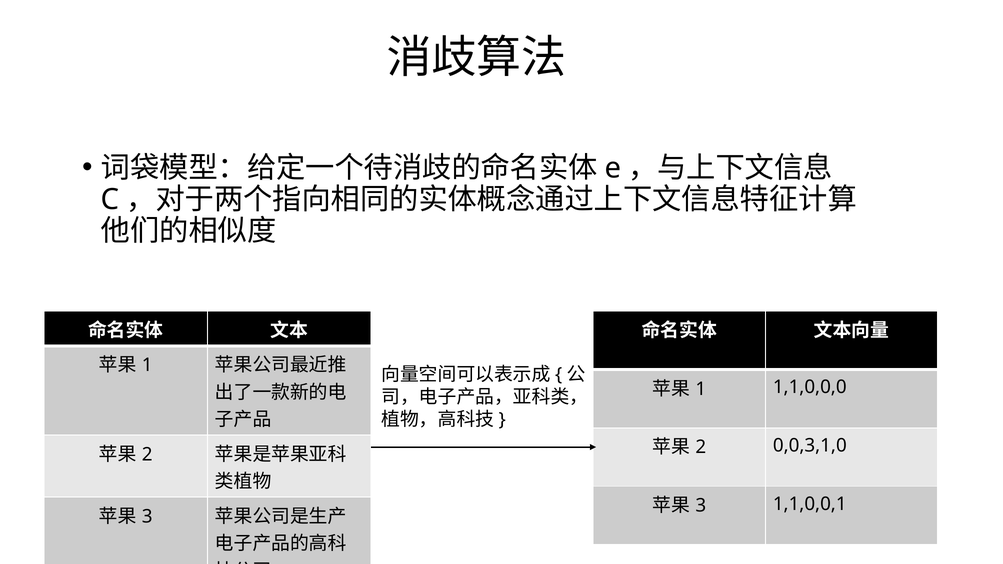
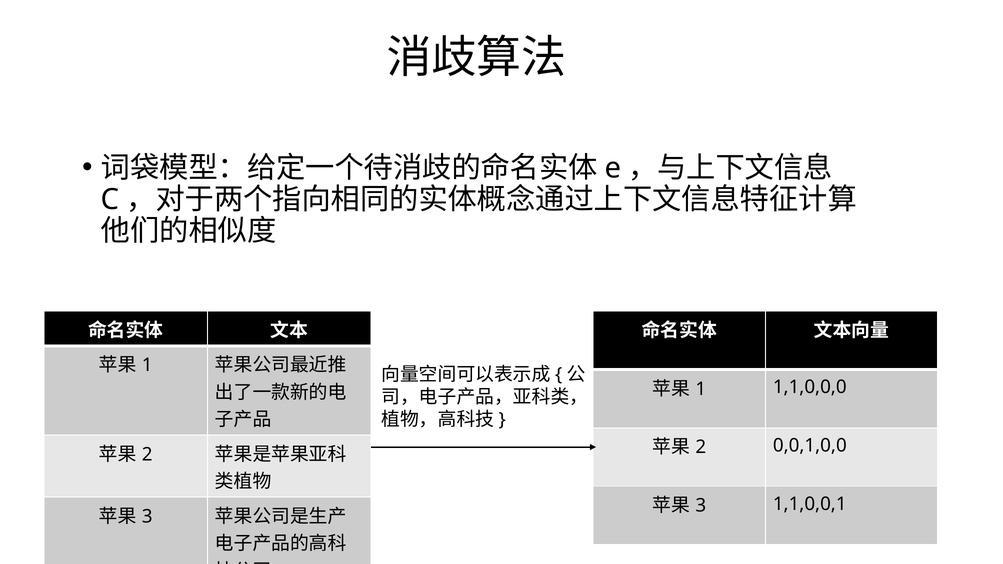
0,0,3,1,0: 0,0,3,1,0 -> 0,0,1,0,0
